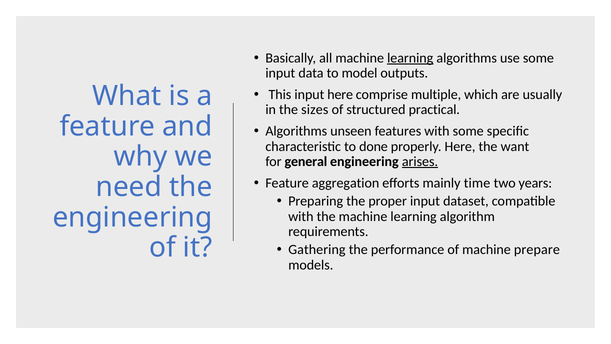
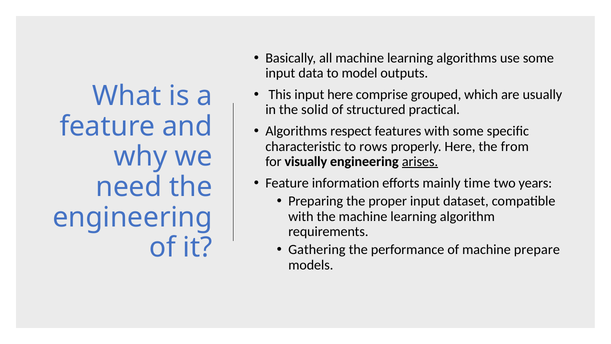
learning at (410, 58) underline: present -> none
multiple: multiple -> grouped
sizes: sizes -> solid
unseen: unseen -> respect
done: done -> rows
want: want -> from
general: general -> visually
aggregation: aggregation -> information
